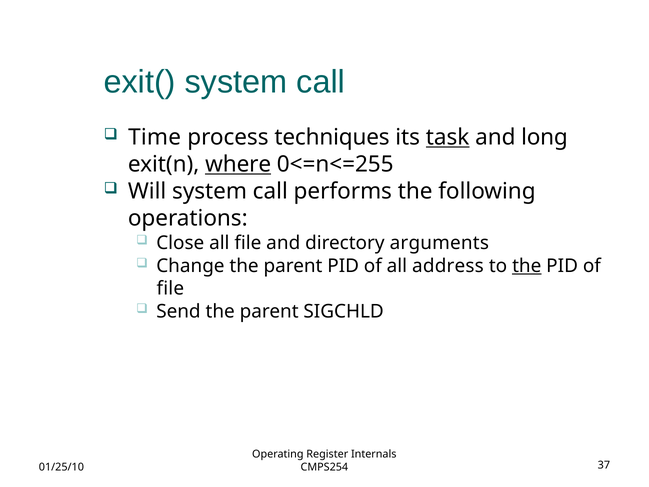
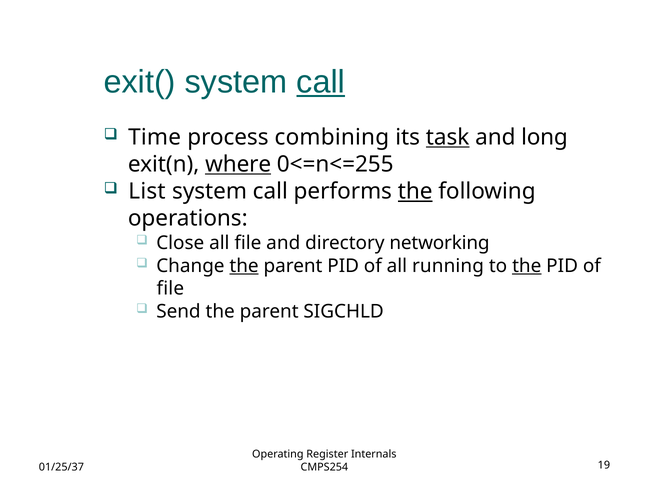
call at (321, 82) underline: none -> present
techniques: techniques -> combining
Will: Will -> List
the at (415, 191) underline: none -> present
arguments: arguments -> networking
the at (244, 266) underline: none -> present
address: address -> running
01/25/10: 01/25/10 -> 01/25/37
37: 37 -> 19
